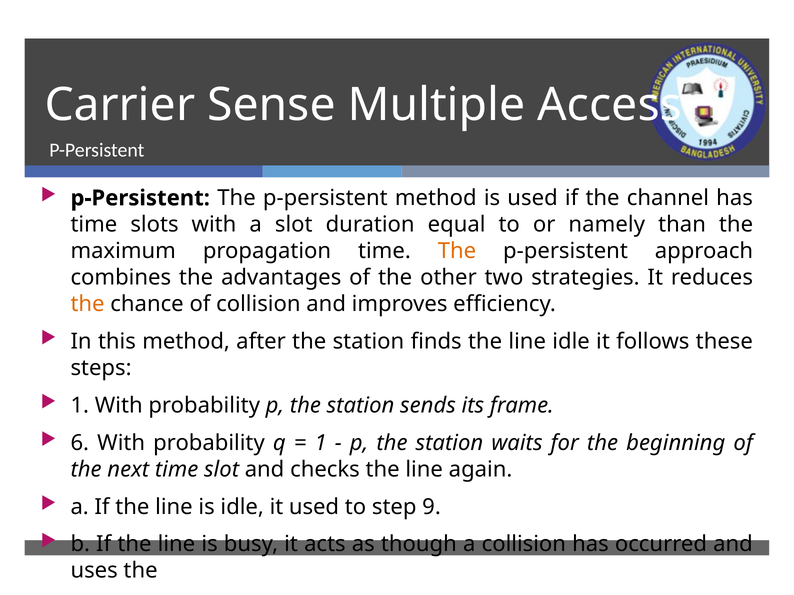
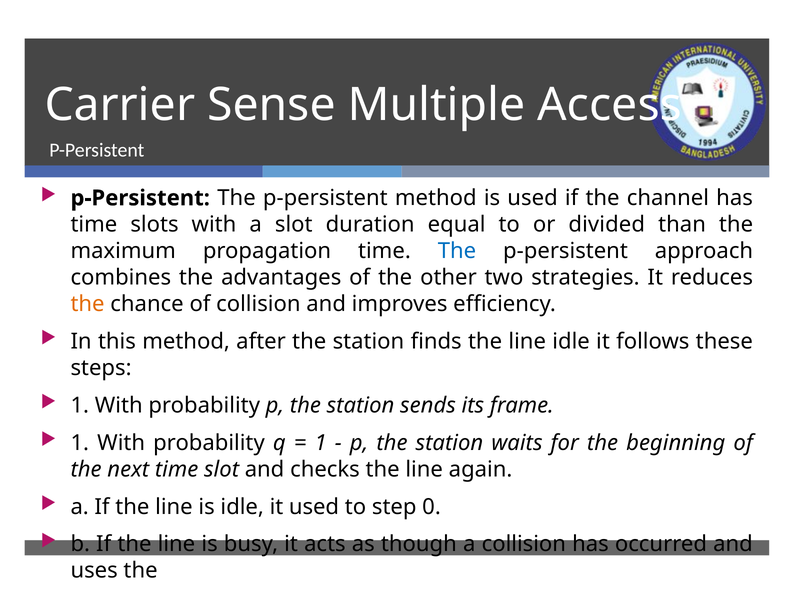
namely: namely -> divided
The at (457, 251) colour: orange -> blue
6 at (80, 443): 6 -> 1
9: 9 -> 0
